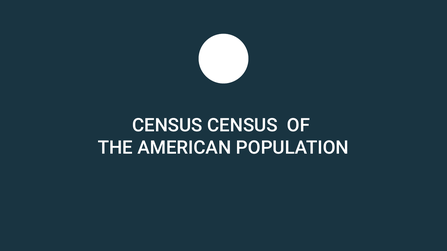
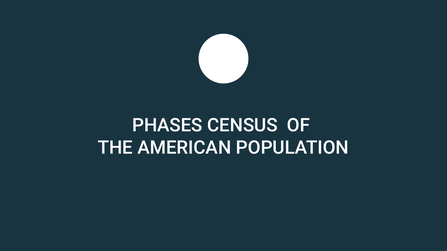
CENSUS at (167, 126): CENSUS -> PHASES
